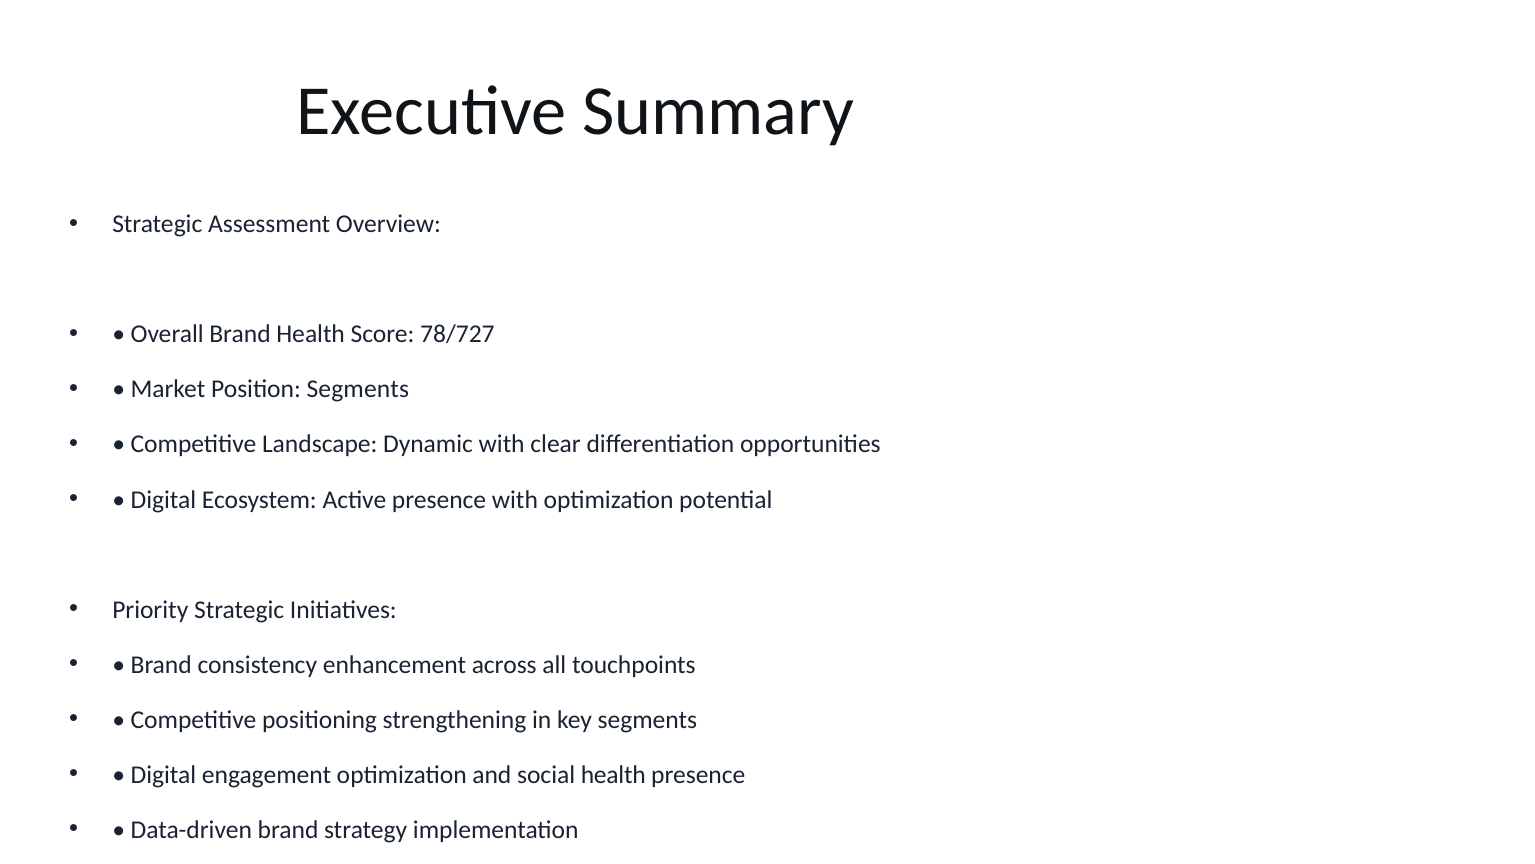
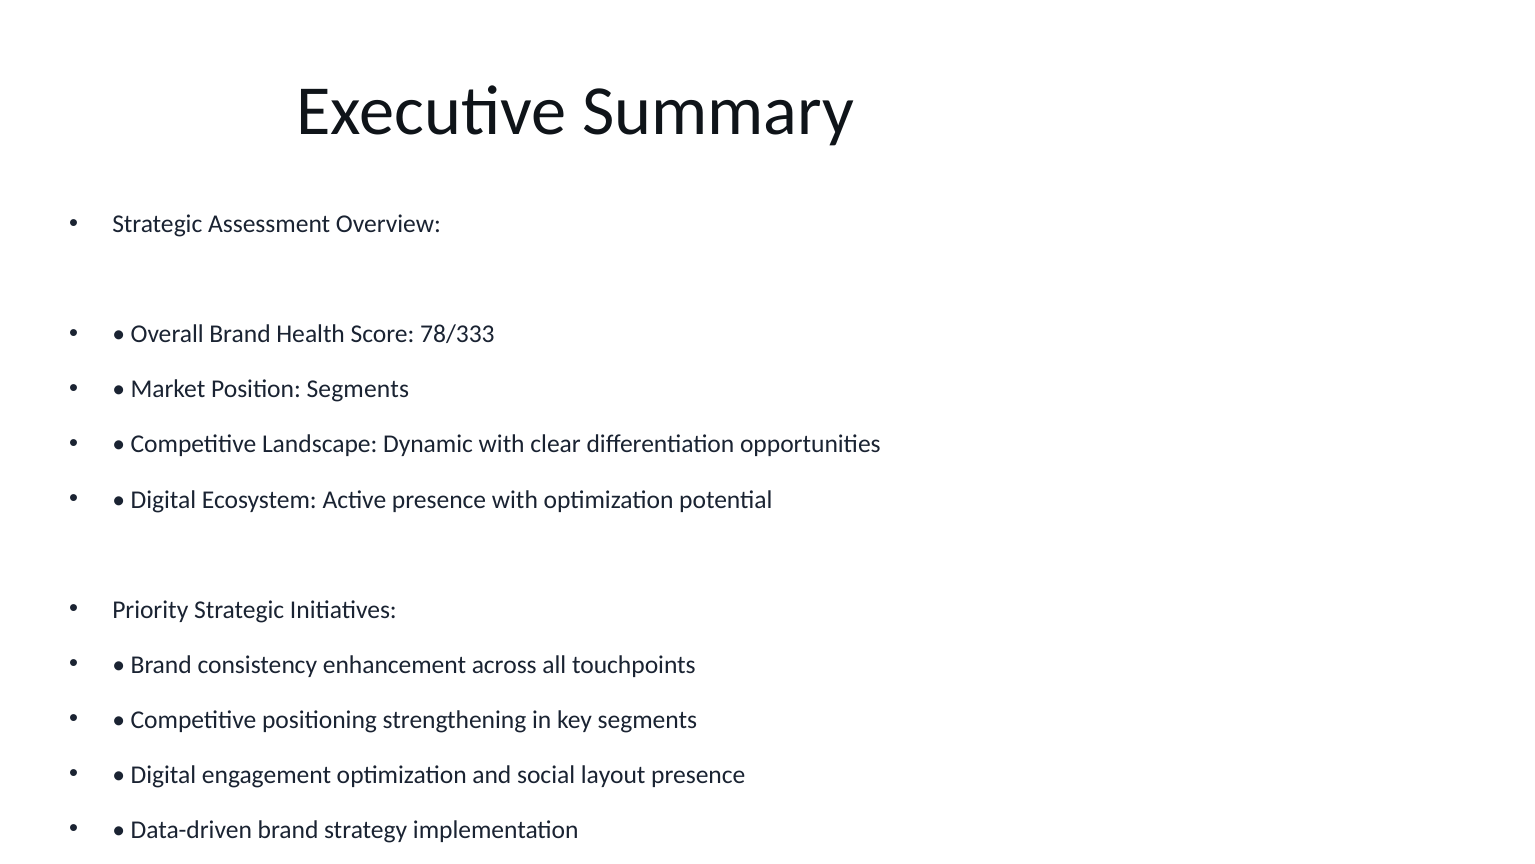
78/727: 78/727 -> 78/333
social health: health -> layout
